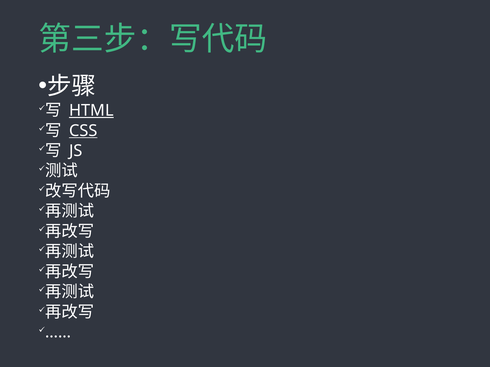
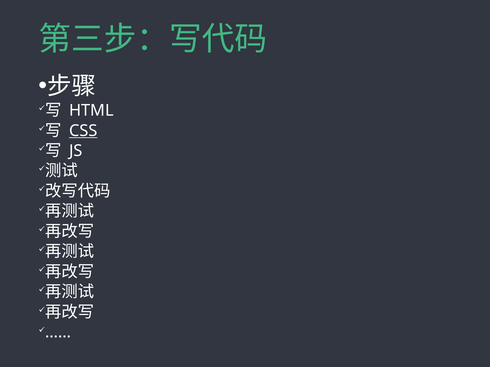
HTML underline: present -> none
